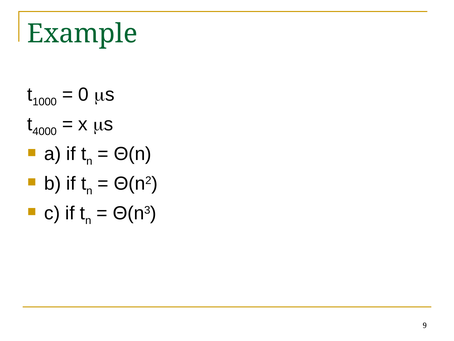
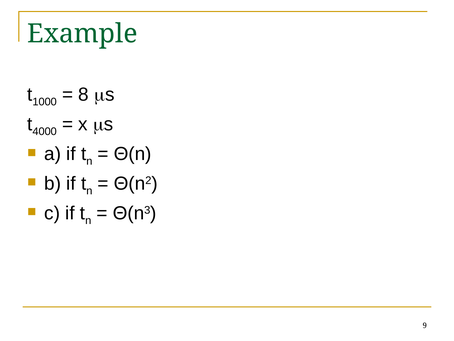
0: 0 -> 8
